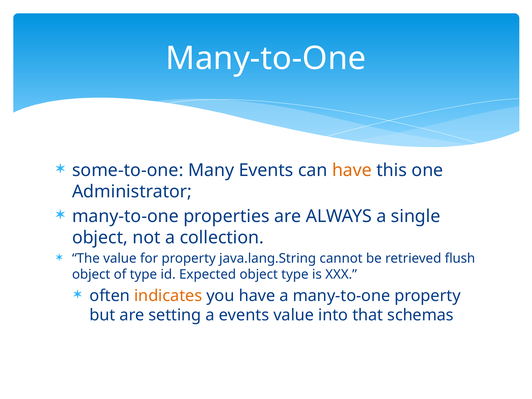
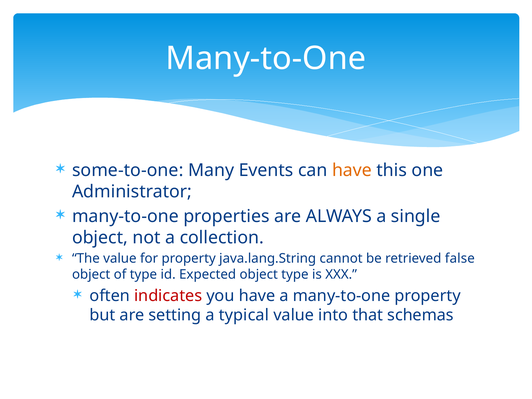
flush: flush -> false
indicates colour: orange -> red
a events: events -> typical
